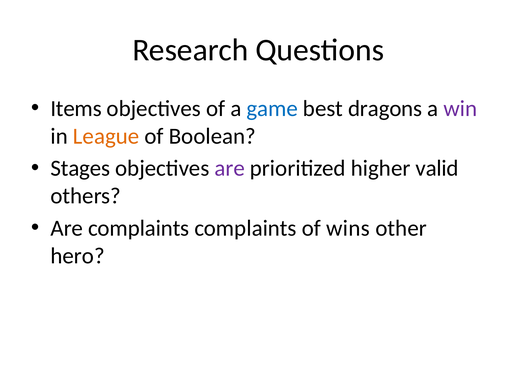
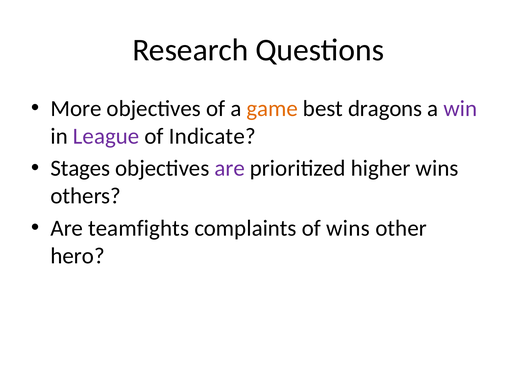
Items: Items -> More
game colour: blue -> orange
League colour: orange -> purple
Boolean: Boolean -> Indicate
higher valid: valid -> wins
Are complaints: complaints -> teamfights
